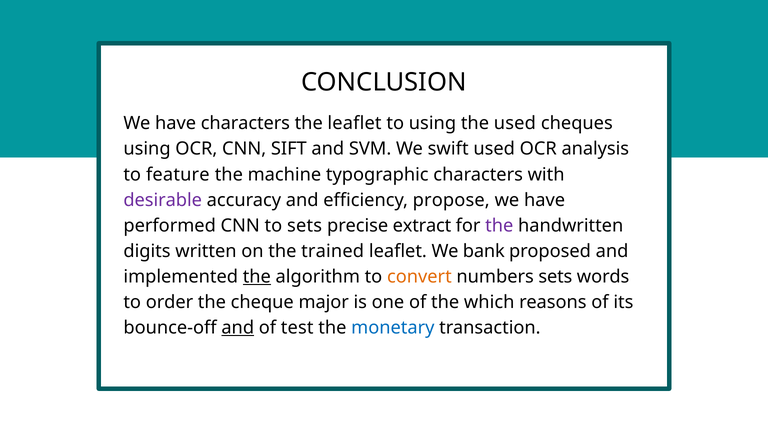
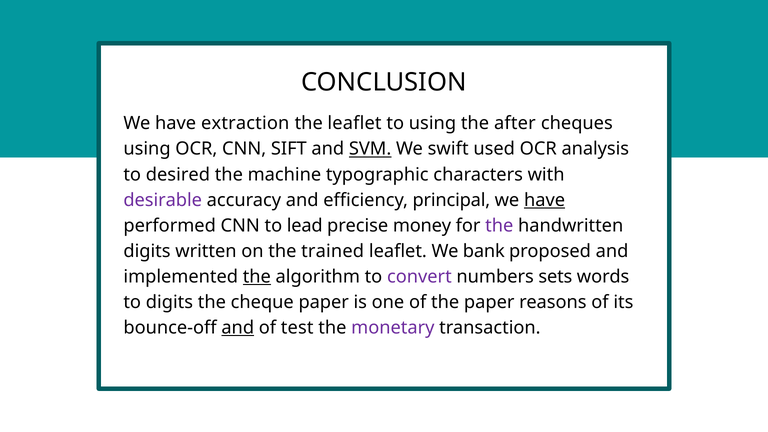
have characters: characters -> extraction
the used: used -> after
SVM underline: none -> present
feature: feature -> desired
propose: propose -> principal
have at (545, 200) underline: none -> present
to sets: sets -> lead
extract: extract -> money
convert colour: orange -> purple
to order: order -> digits
cheque major: major -> paper
the which: which -> paper
monetary colour: blue -> purple
